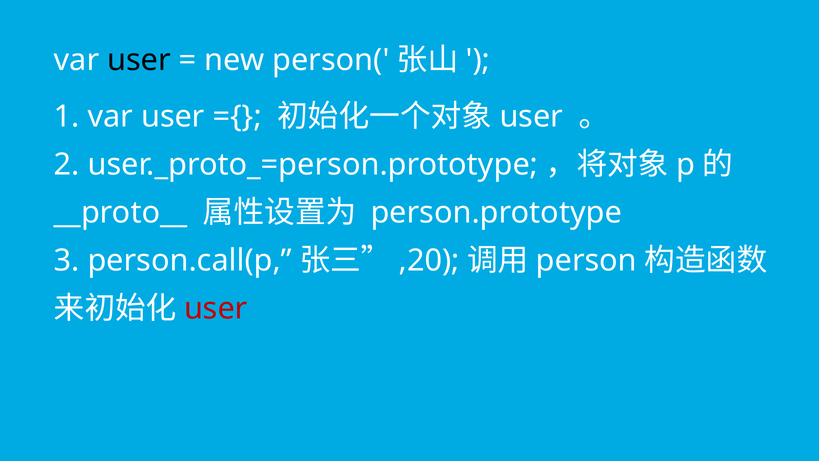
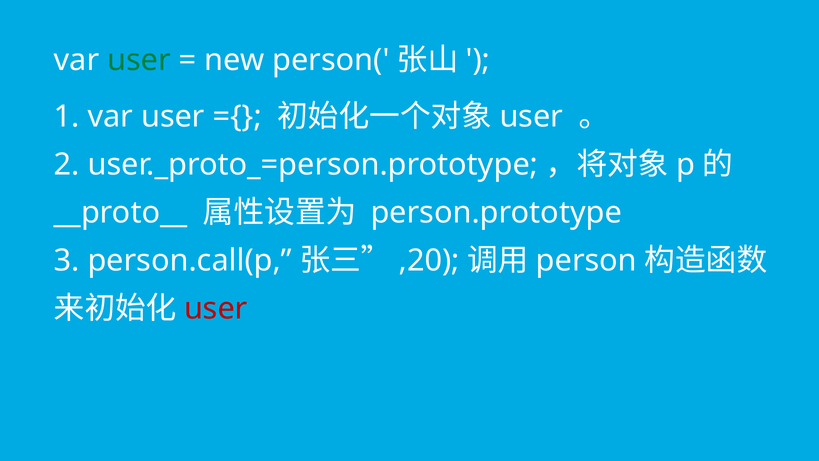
user at (139, 60) colour: black -> green
